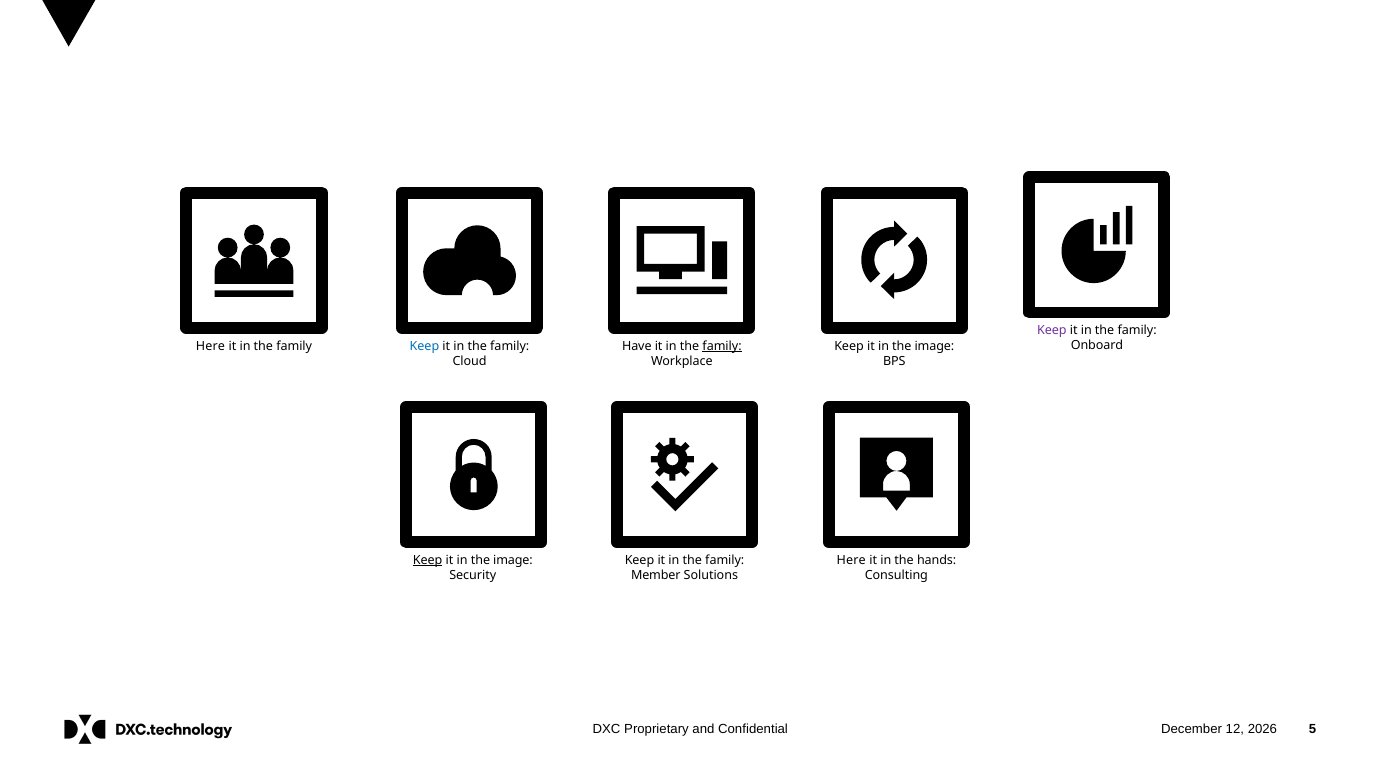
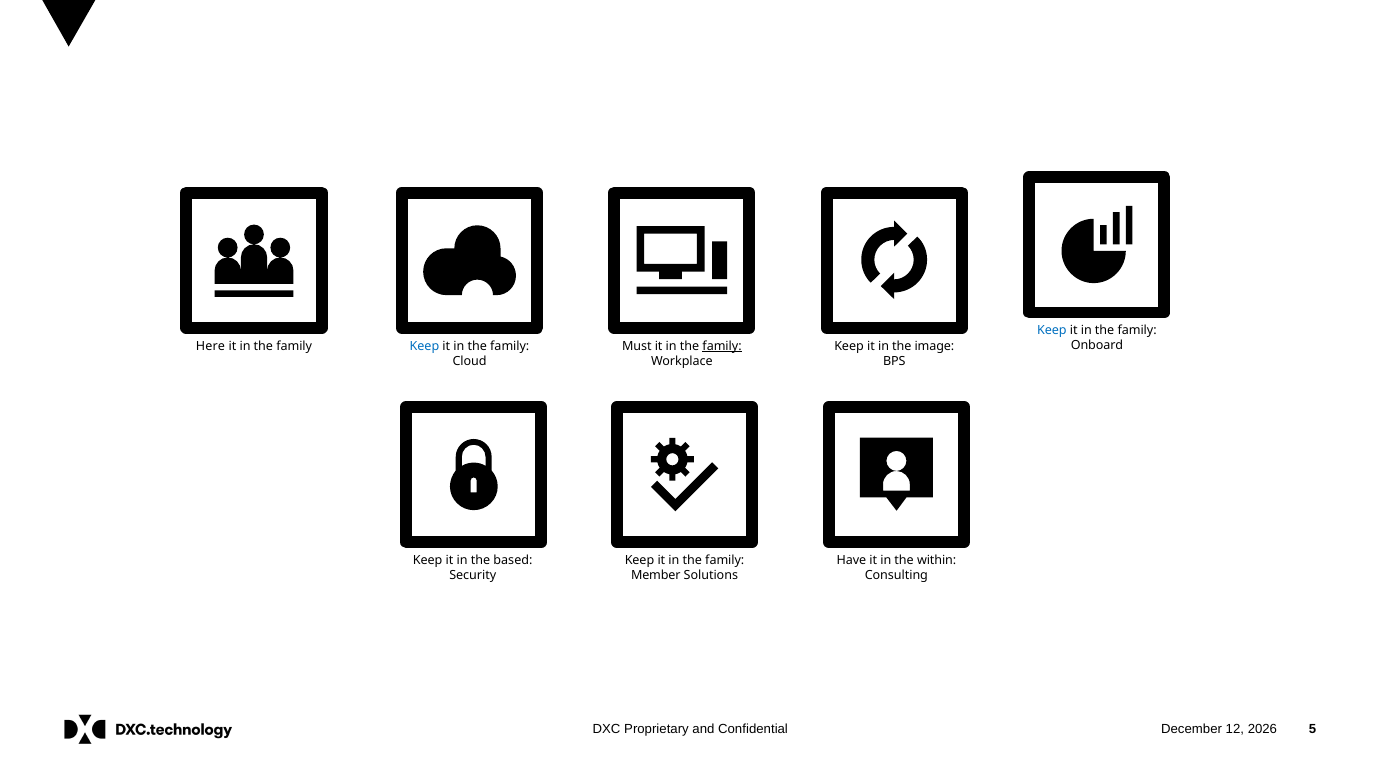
Keep at (1052, 331) colour: purple -> blue
Have: Have -> Must
Keep at (428, 560) underline: present -> none
image at (513, 560): image -> based
Here at (851, 560): Here -> Have
hands: hands -> within
